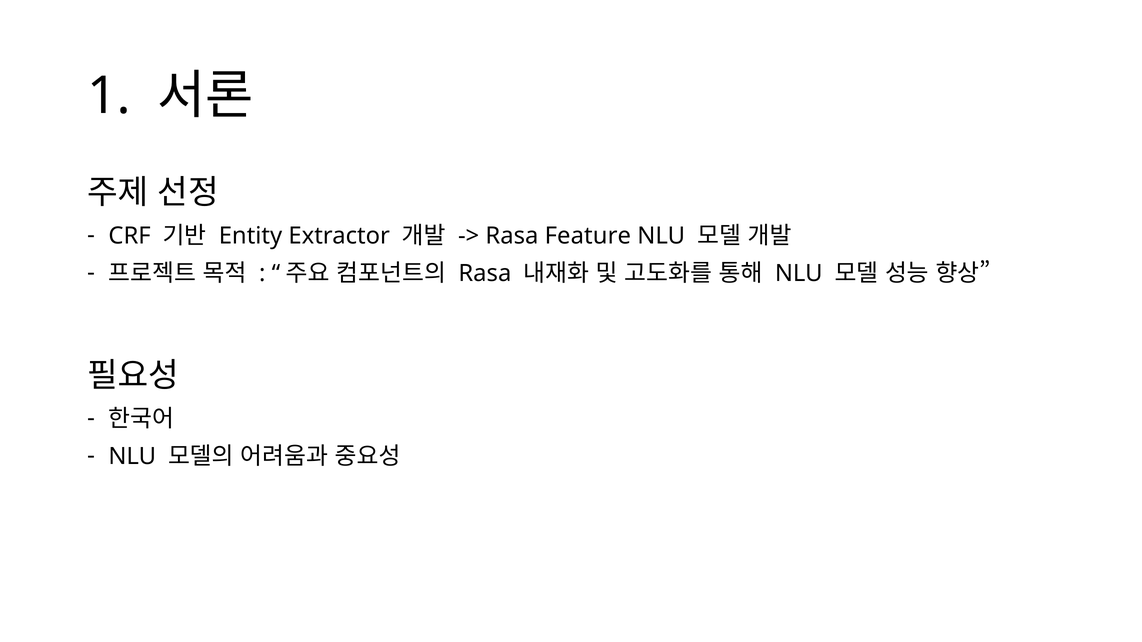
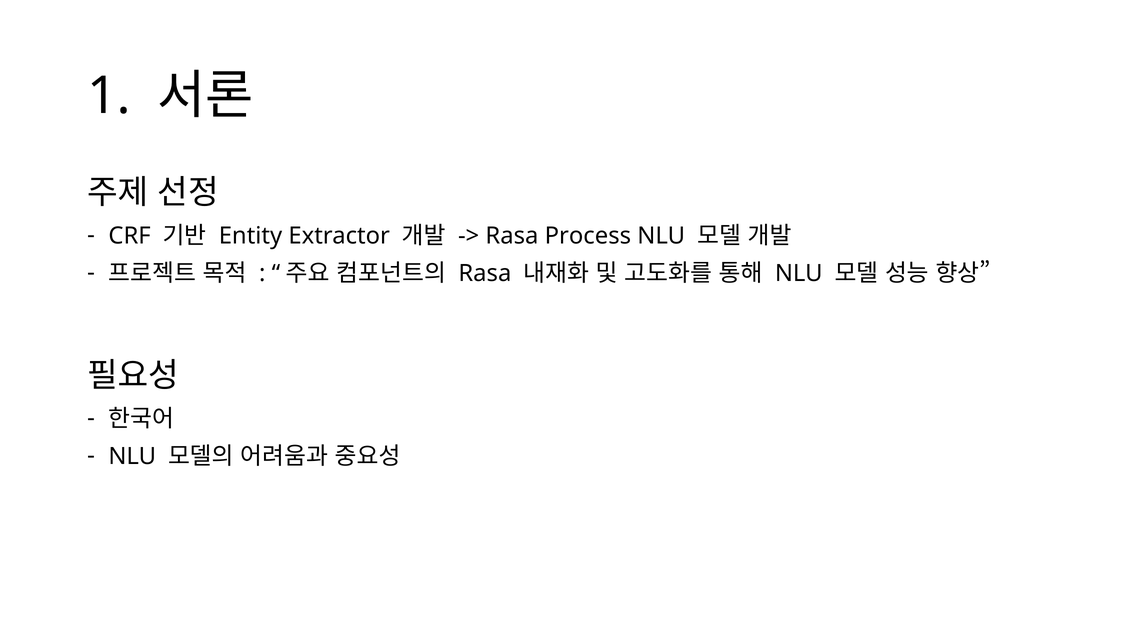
Feature: Feature -> Process
